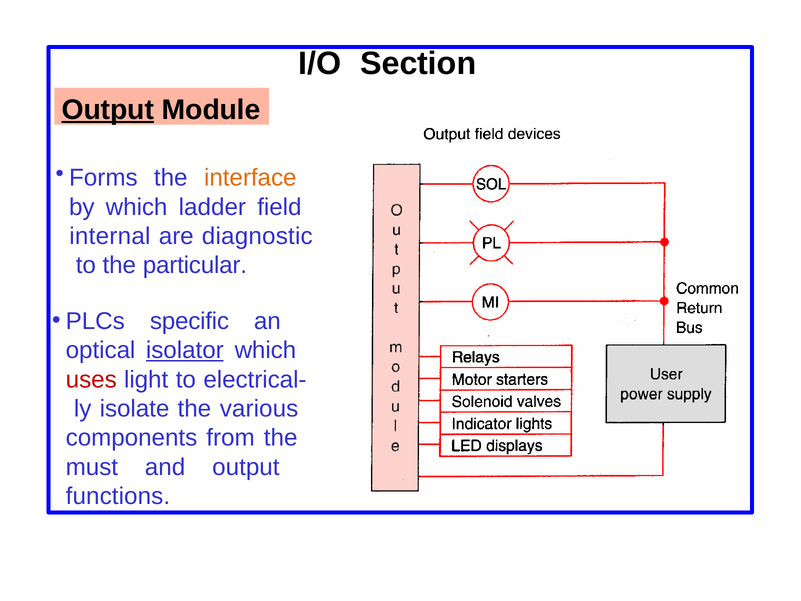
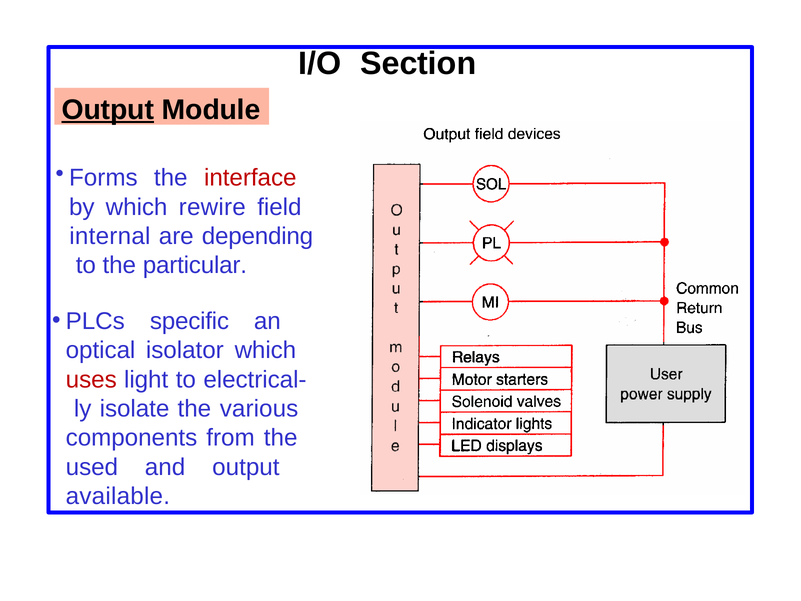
interface colour: orange -> red
ladder: ladder -> rewire
diagnostic: diagnostic -> depending
isolator underline: present -> none
must: must -> used
functions: functions -> available
